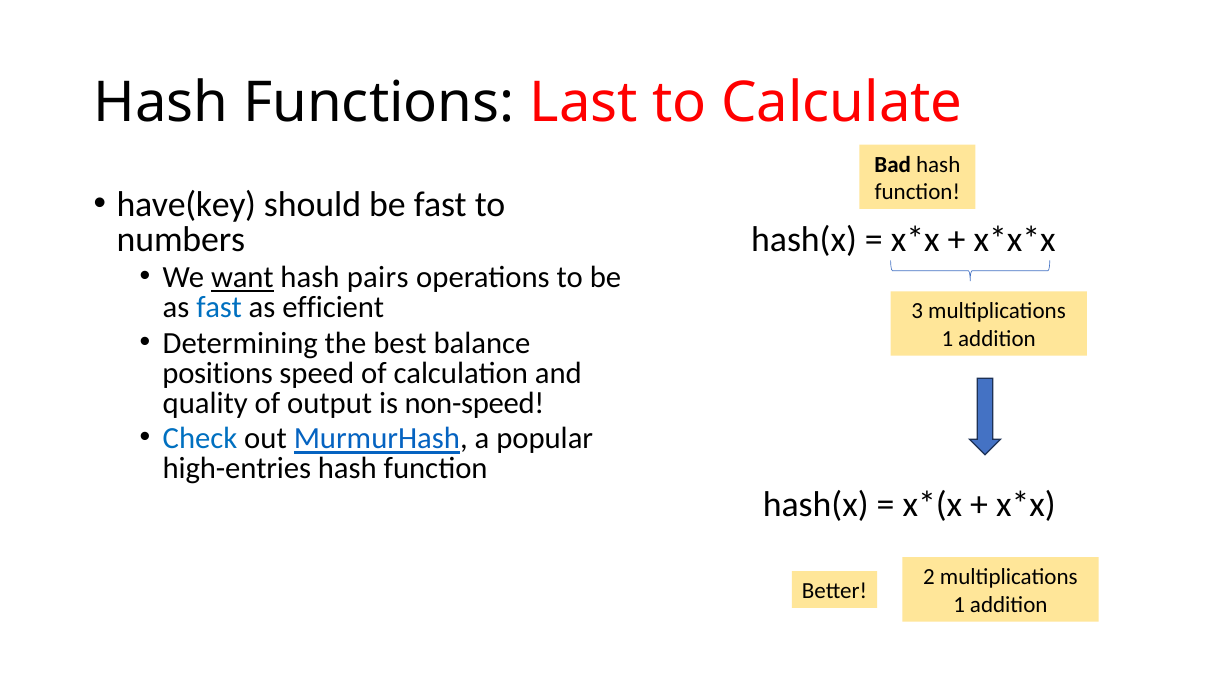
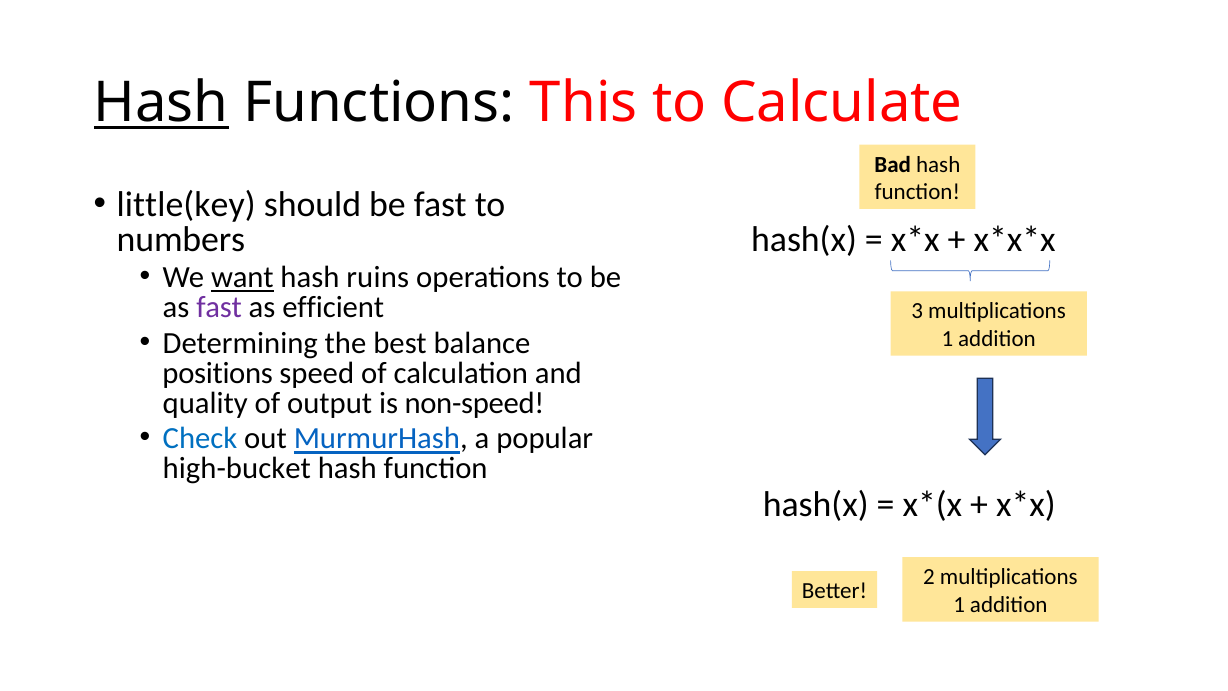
Hash at (161, 103) underline: none -> present
Last: Last -> This
have(key: have(key -> little(key
pairs: pairs -> ruins
fast at (219, 307) colour: blue -> purple
high-entries: high-entries -> high-bucket
